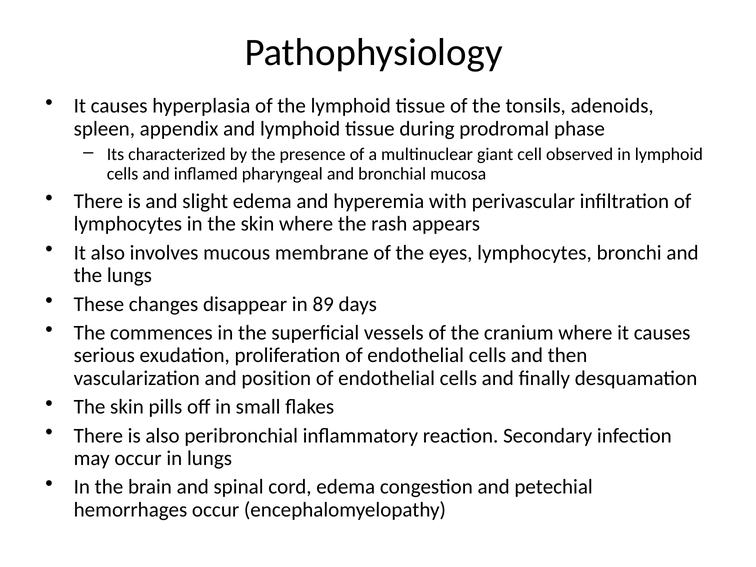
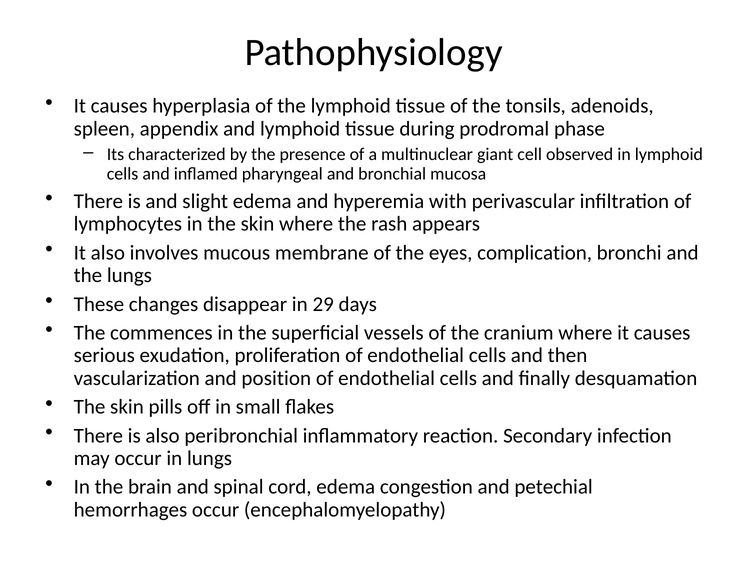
eyes lymphocytes: lymphocytes -> complication
89: 89 -> 29
